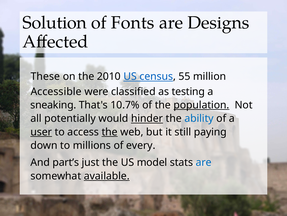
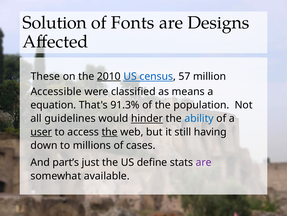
2010 underline: none -> present
55: 55 -> 57
testing: testing -> means
sneaking: sneaking -> equation
10.7%: 10.7% -> 91.3%
population underline: present -> none
potentially: potentially -> guidelines
paying: paying -> having
every: every -> cases
model: model -> define
are at (204, 162) colour: blue -> purple
available underline: present -> none
